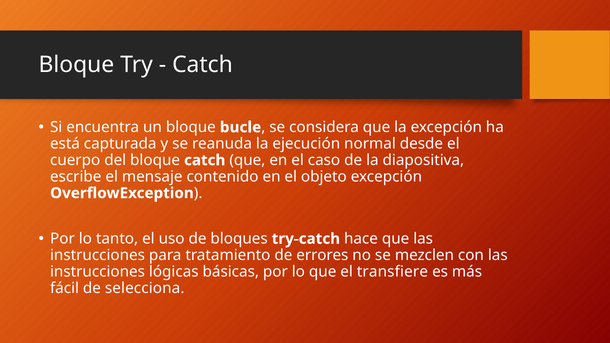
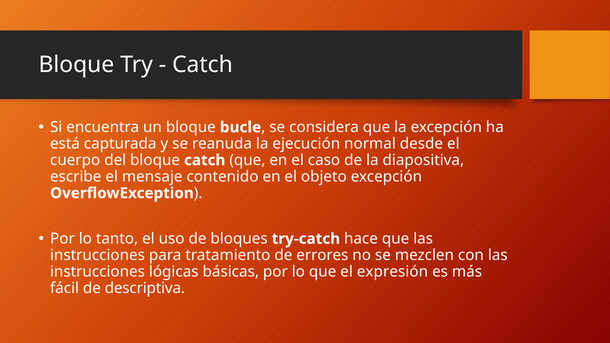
transfiere: transfiere -> expresión
selecciona: selecciona -> descriptiva
